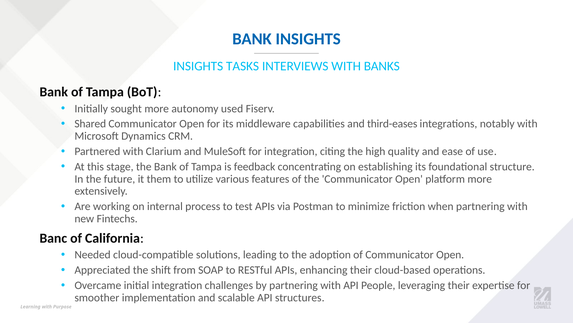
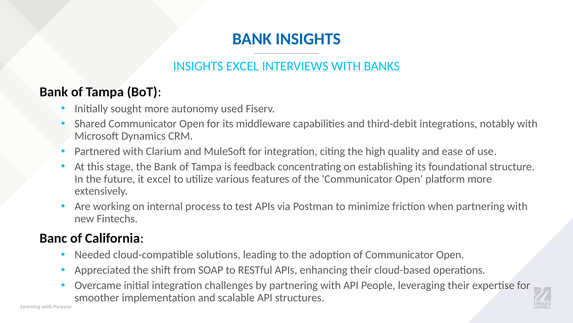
INSIGHTS TASKS: TASKS -> EXCEL
third-eases: third-eases -> third-debit
it them: them -> excel
